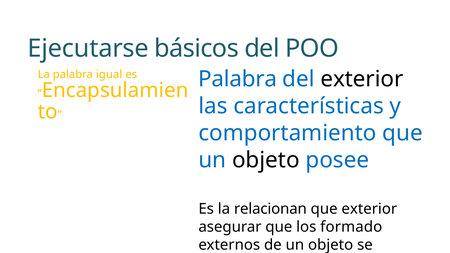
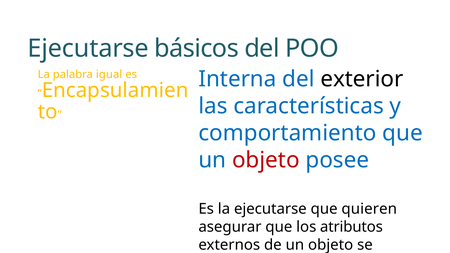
Palabra at (238, 79): Palabra -> Interna
objeto at (266, 160) colour: black -> red
la relacionan: relacionan -> ejecutarse
que exterior: exterior -> quieren
formado: formado -> atributos
